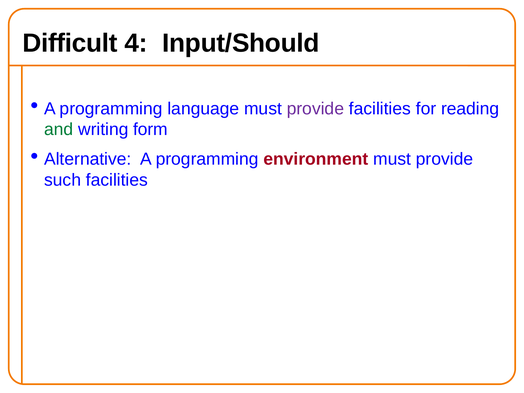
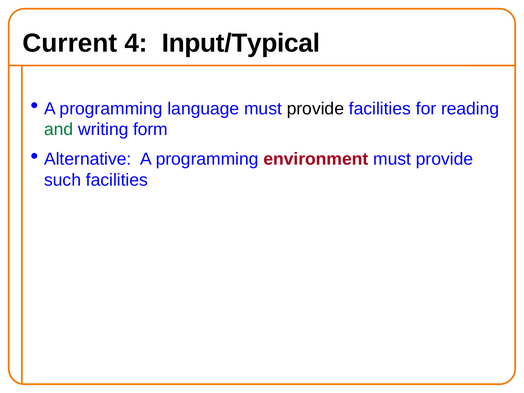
Difficult: Difficult -> Current
Input/Should: Input/Should -> Input/Typical
provide at (315, 109) colour: purple -> black
